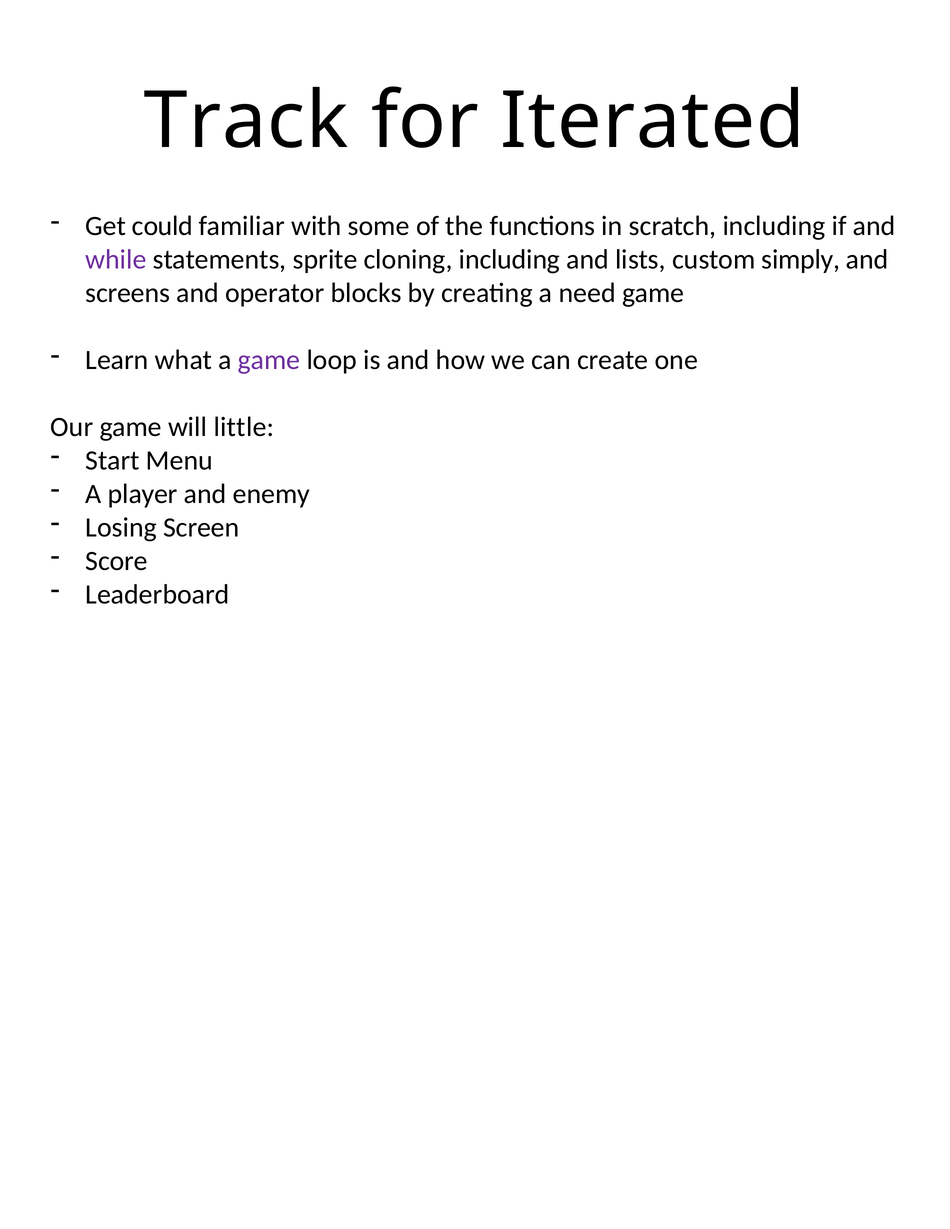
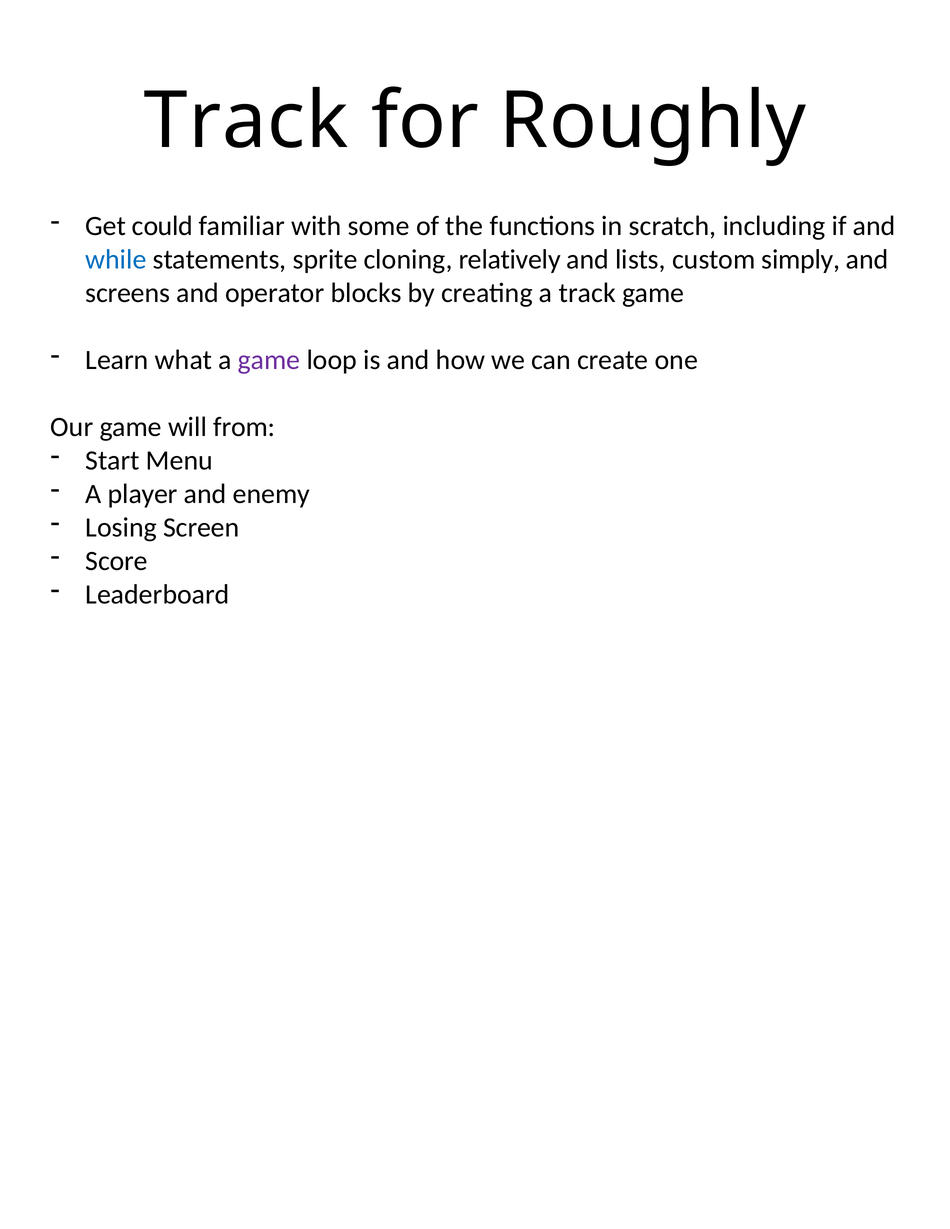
Iterated: Iterated -> Roughly
while colour: purple -> blue
cloning including: including -> relatively
a need: need -> track
little: little -> from
